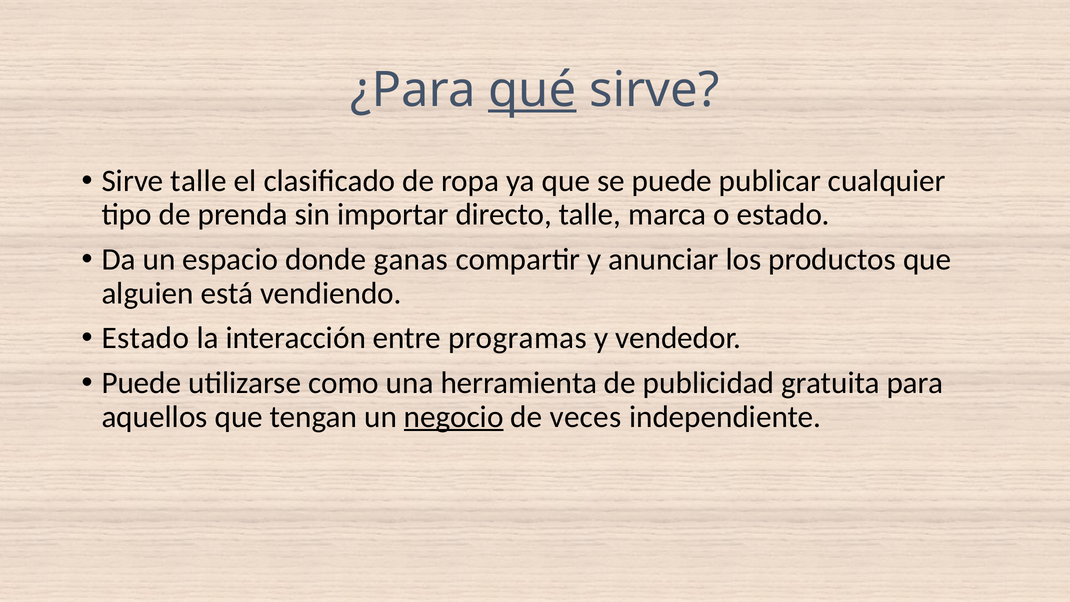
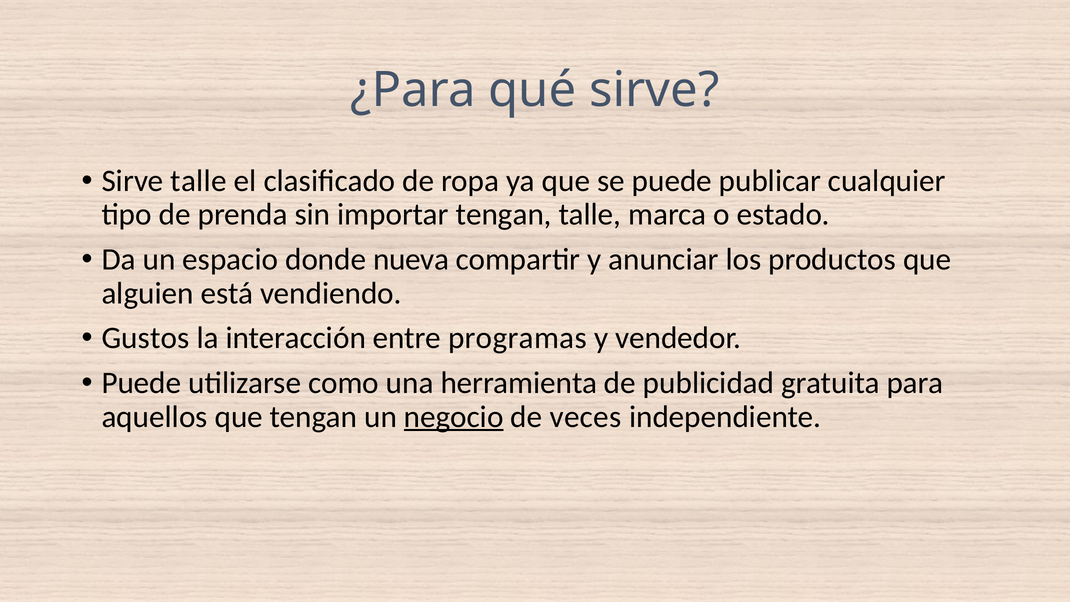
qué underline: present -> none
importar directo: directo -> tengan
ganas: ganas -> nueva
Estado at (145, 338): Estado -> Gustos
